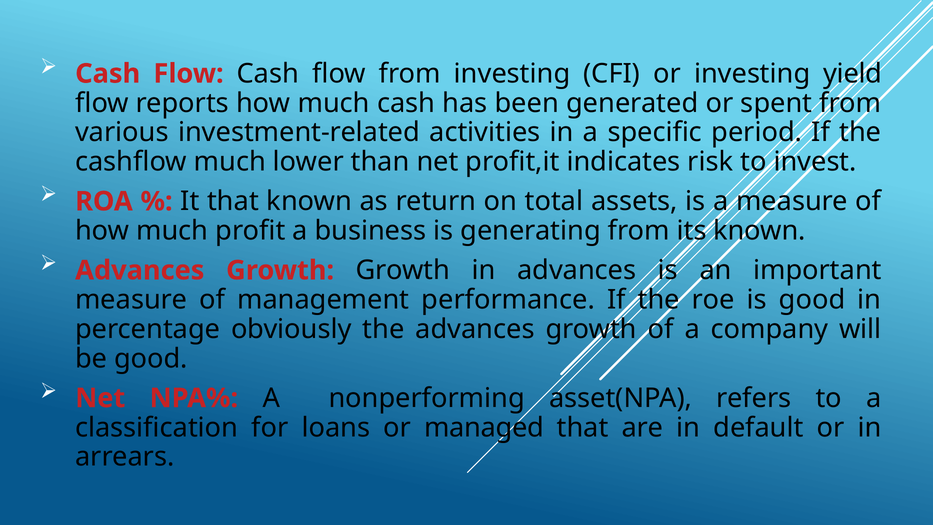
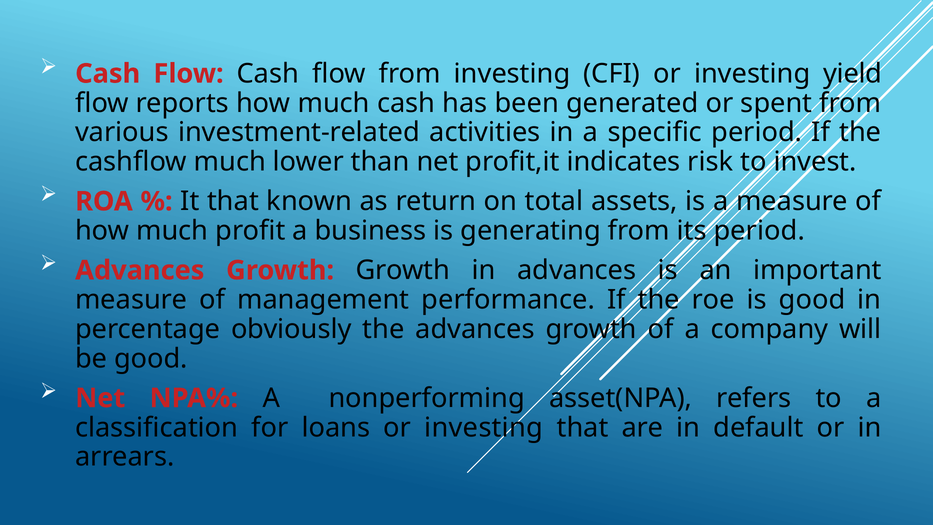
its known: known -> period
loans or managed: managed -> investing
